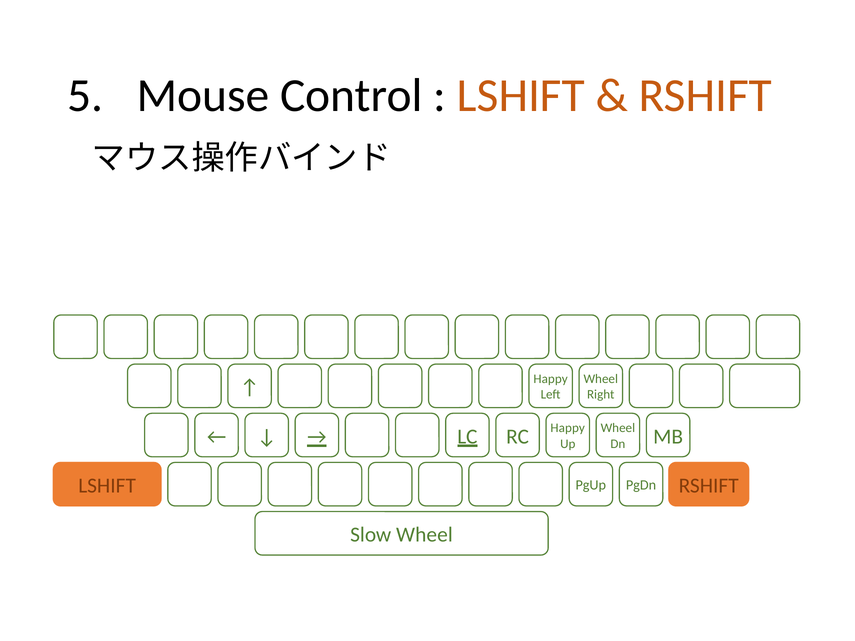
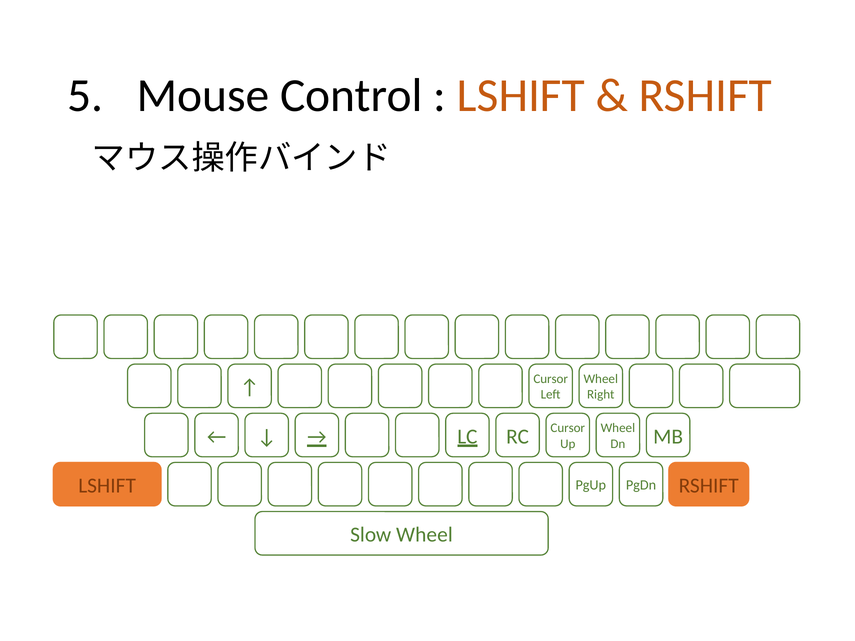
Happy at (551, 379): Happy -> Cursor
RC Happy: Happy -> Cursor
